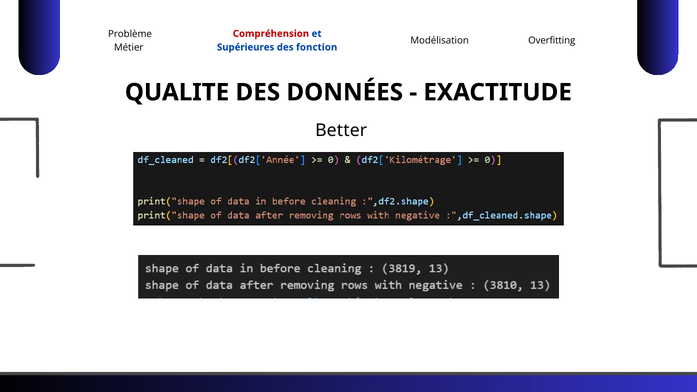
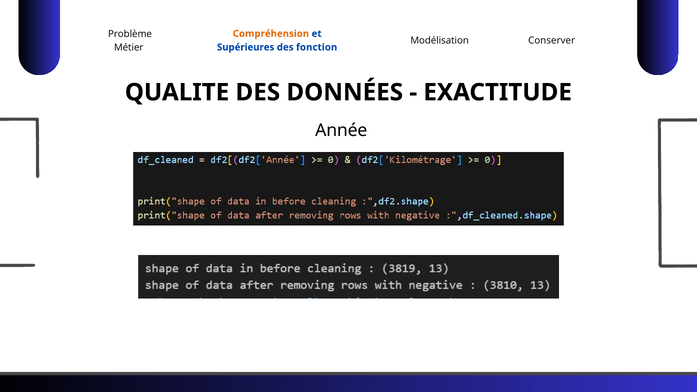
Compréhension colour: red -> orange
Overfitting: Overfitting -> Conserver
Better: Better -> Année
